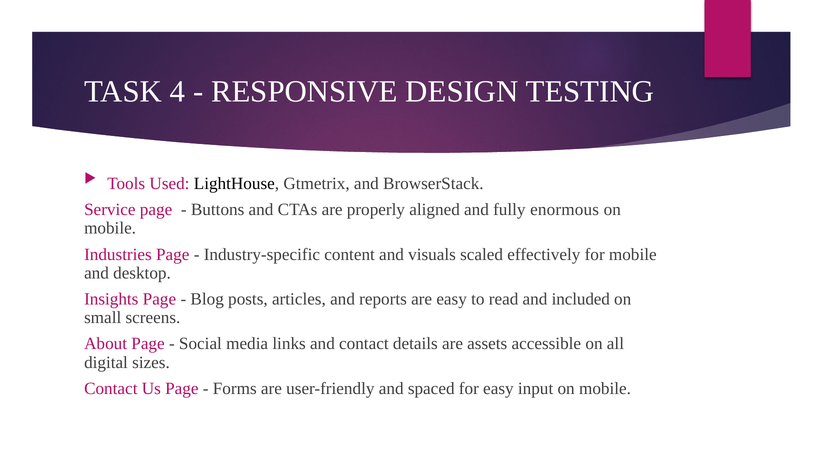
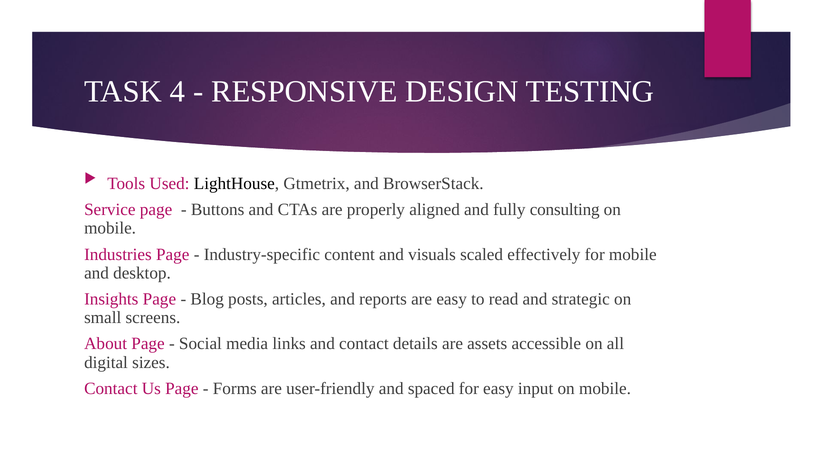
enormous: enormous -> consulting
included: included -> strategic
